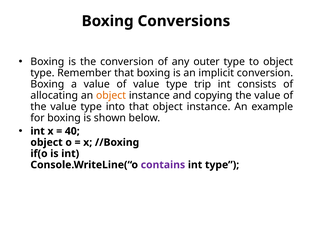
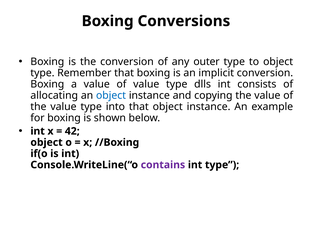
trip: trip -> dlls
object at (111, 95) colour: orange -> blue
40: 40 -> 42
